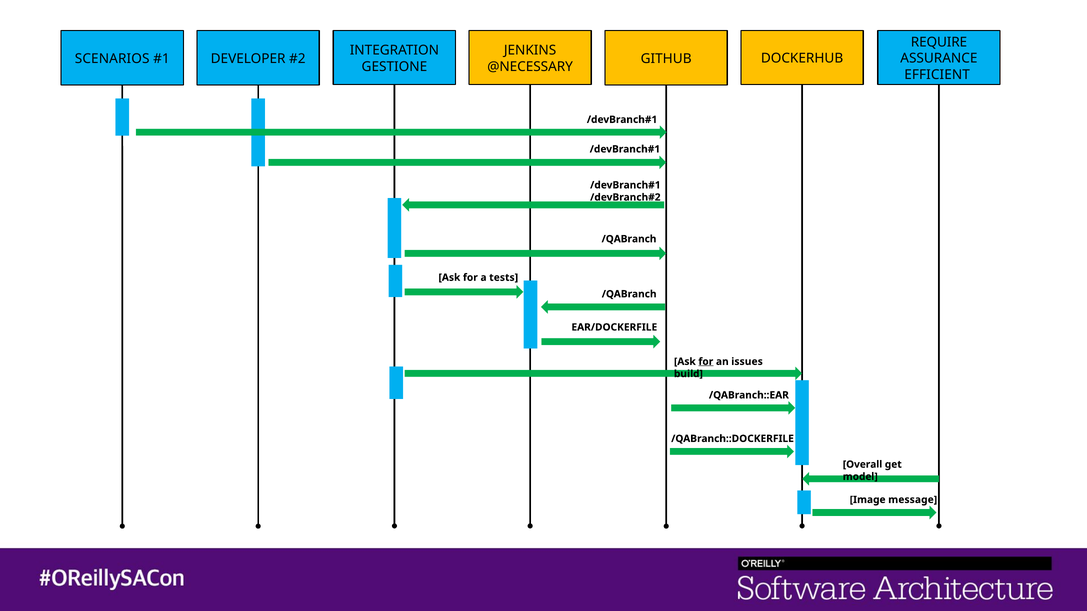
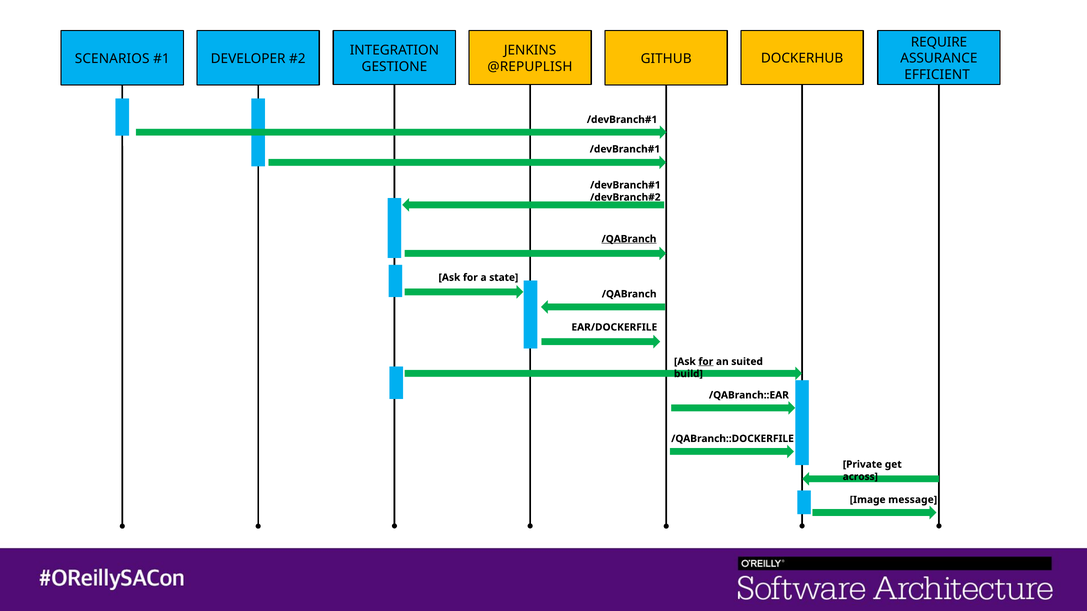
@NECESSARY: @NECESSARY -> @REPUPLISH
/QABranch at (629, 239) underline: none -> present
tests: tests -> state
issues: issues -> suited
Overall: Overall -> Private
model: model -> across
